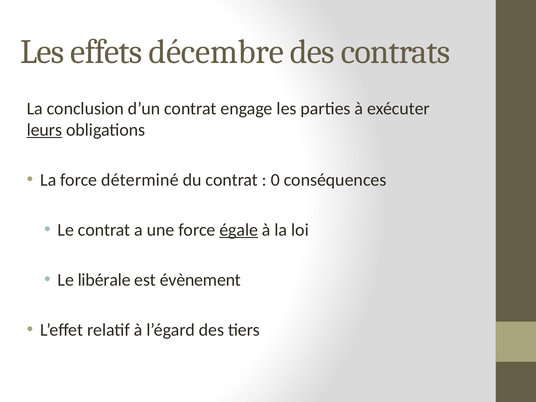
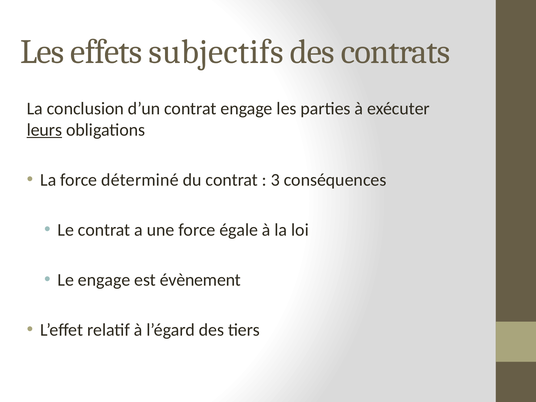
décembre: décembre -> subjectifs
0: 0 -> 3
égale underline: present -> none
Le libérale: libérale -> engage
